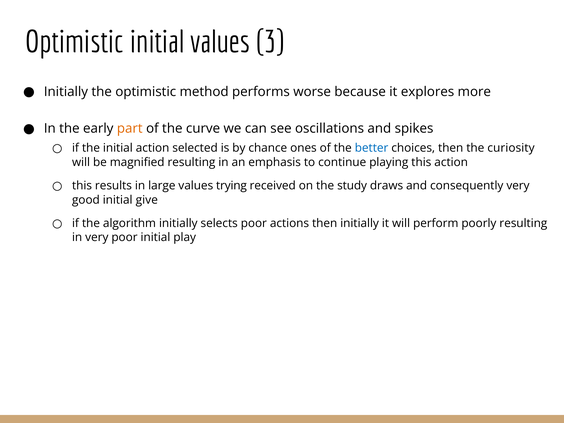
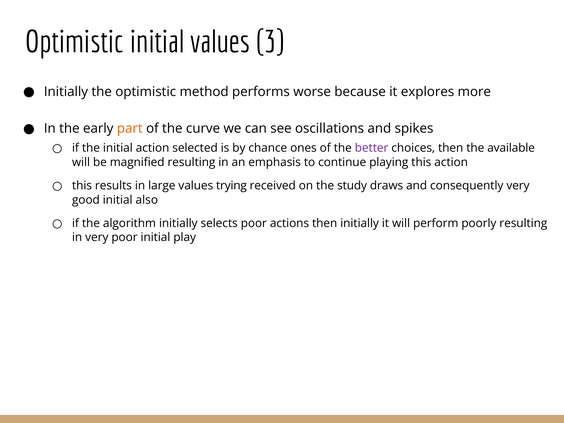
better colour: blue -> purple
curiosity: curiosity -> available
give: give -> also
